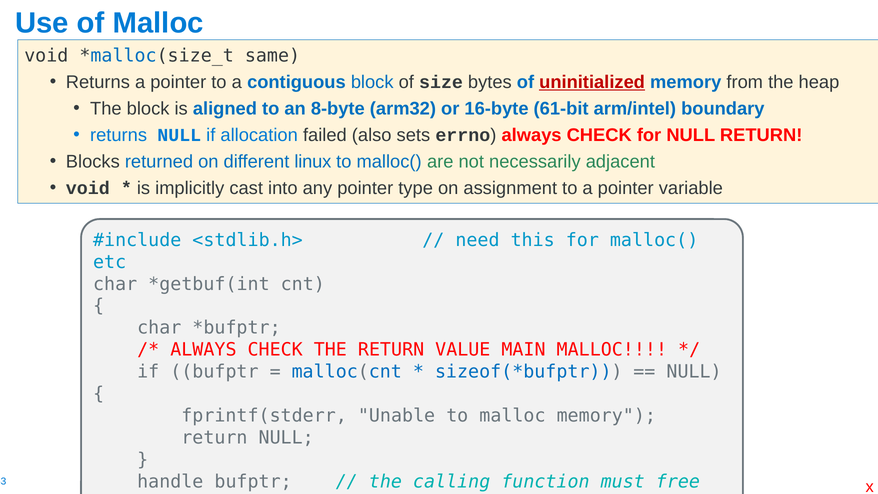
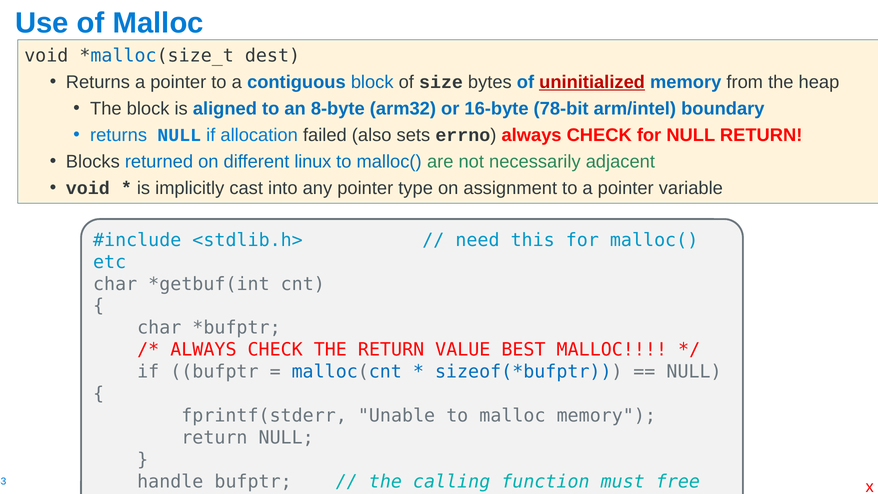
same: same -> dest
61-bit: 61-bit -> 78-bit
MAIN: MAIN -> BEST
